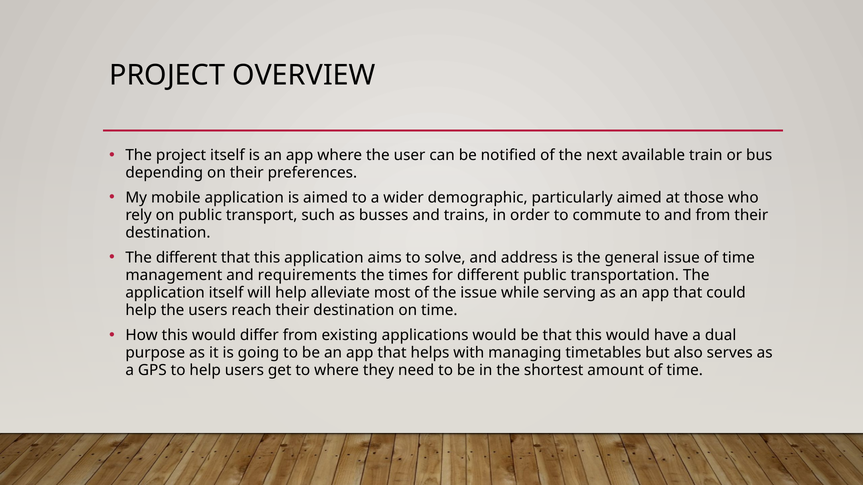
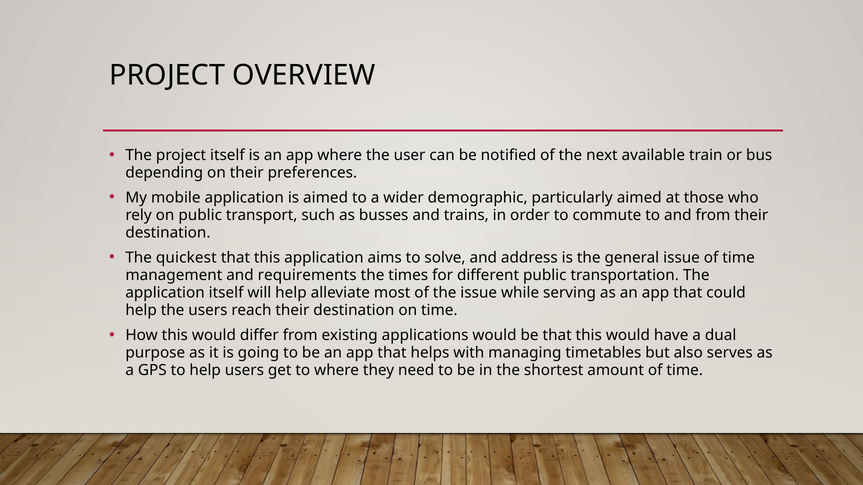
The different: different -> quickest
